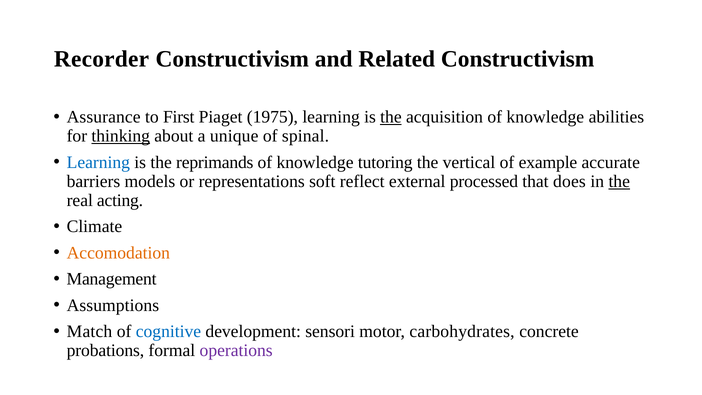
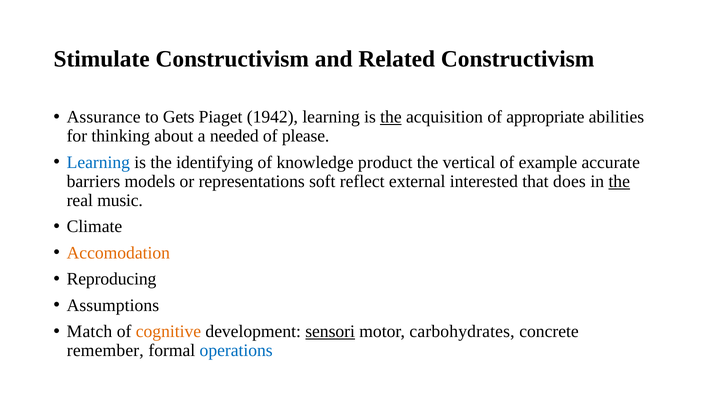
Recorder: Recorder -> Stimulate
First: First -> Gets
1975: 1975 -> 1942
acquisition of knowledge: knowledge -> appropriate
thinking underline: present -> none
unique: unique -> needed
spinal: spinal -> please
reprimands: reprimands -> identifying
tutoring: tutoring -> product
processed: processed -> interested
acting: acting -> music
Management: Management -> Reproducing
cognitive colour: blue -> orange
sensori underline: none -> present
probations: probations -> remember
operations colour: purple -> blue
